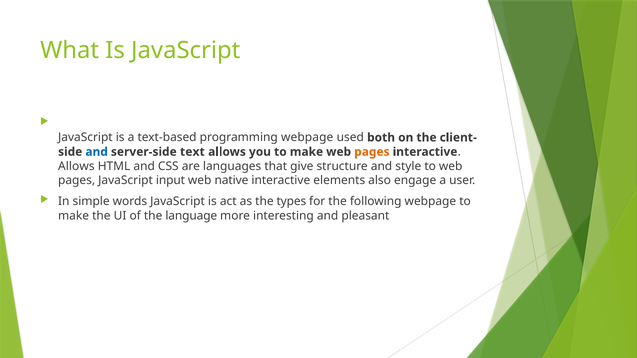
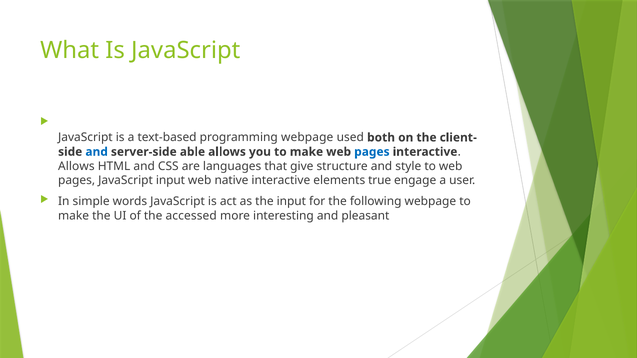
text: text -> able
pages at (372, 152) colour: orange -> blue
also: also -> true
the types: types -> input
language: language -> accessed
